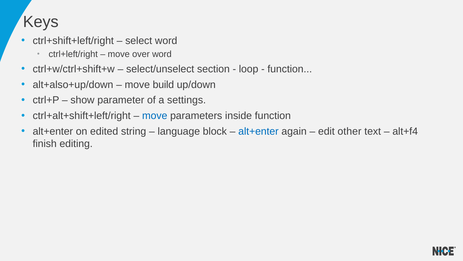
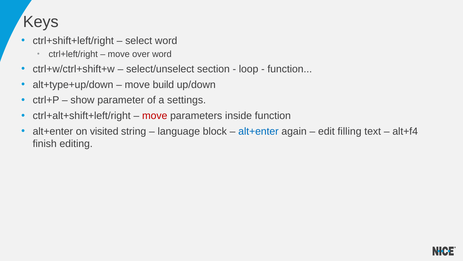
alt+also+up/down: alt+also+up/down -> alt+type+up/down
move at (155, 116) colour: blue -> red
edited: edited -> visited
other: other -> filling
